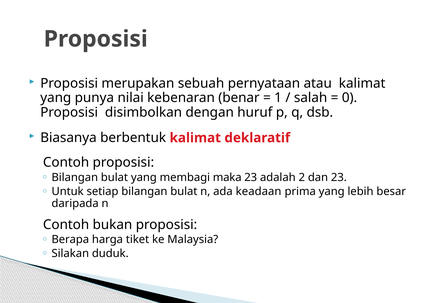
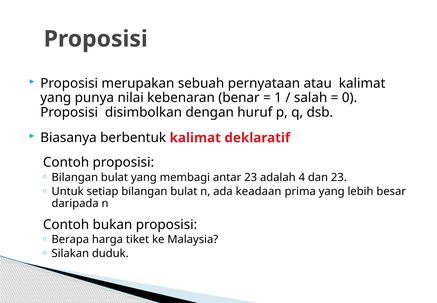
maka: maka -> antar
2: 2 -> 4
